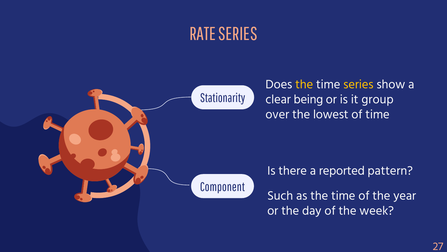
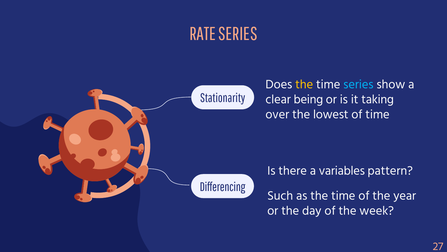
series at (358, 84) colour: yellow -> light blue
group: group -> taking
reported: reported -> variables
Component: Component -> Differencing
